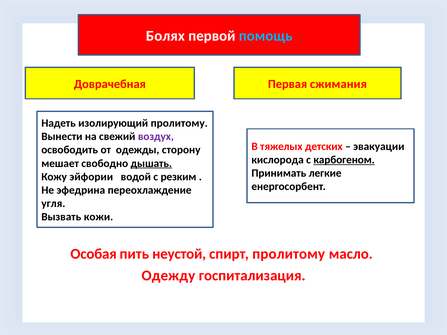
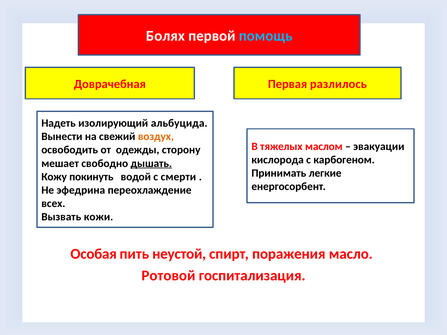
сжимания: сжимания -> разлилось
изолирующий пролитому: пролитому -> альбуцида
воздух colour: purple -> orange
детских: детских -> маслом
карбогеном underline: present -> none
эйфории: эйфории -> покинуть
резким: резким -> смерти
угля: угля -> всех
спирт пролитому: пролитому -> поражения
Одежду: Одежду -> Ротовой
